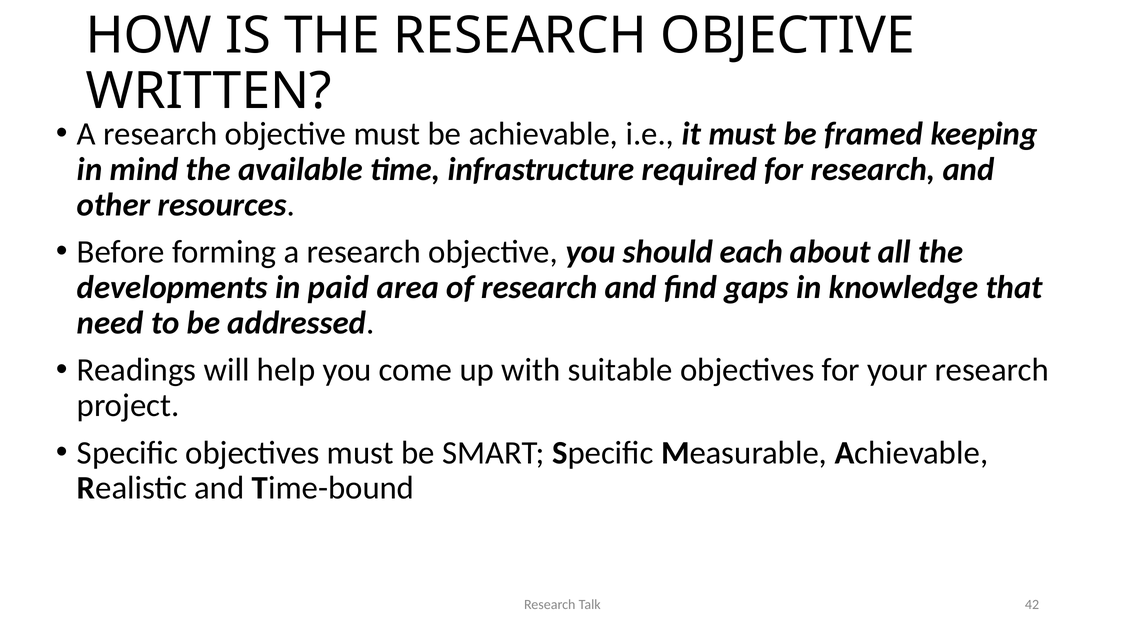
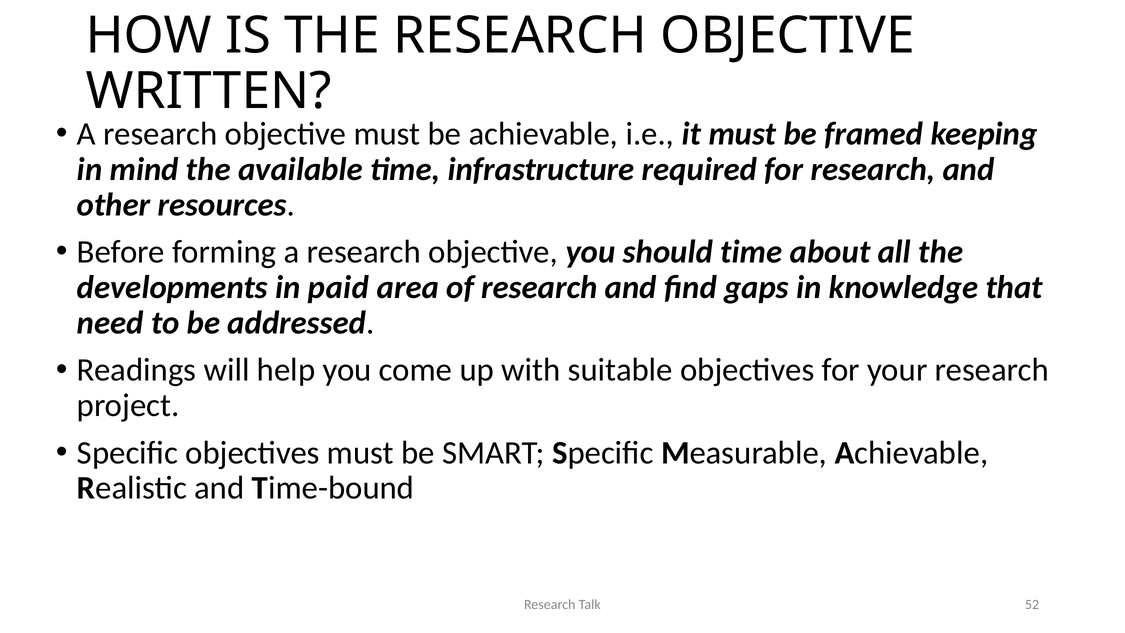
should each: each -> time
42: 42 -> 52
